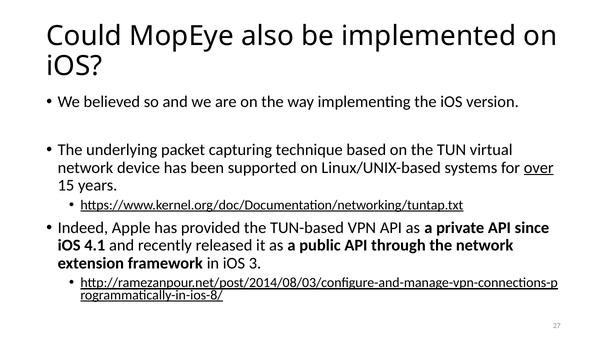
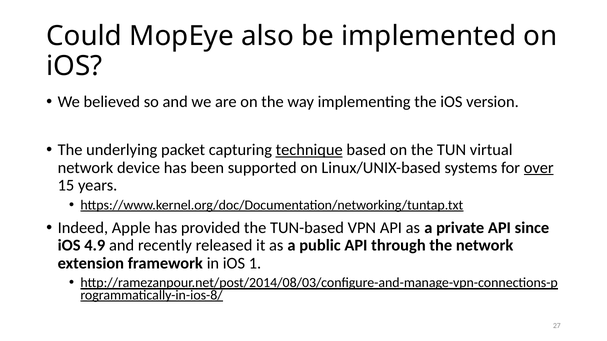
technique underline: none -> present
4.1: 4.1 -> 4.9
3: 3 -> 1
